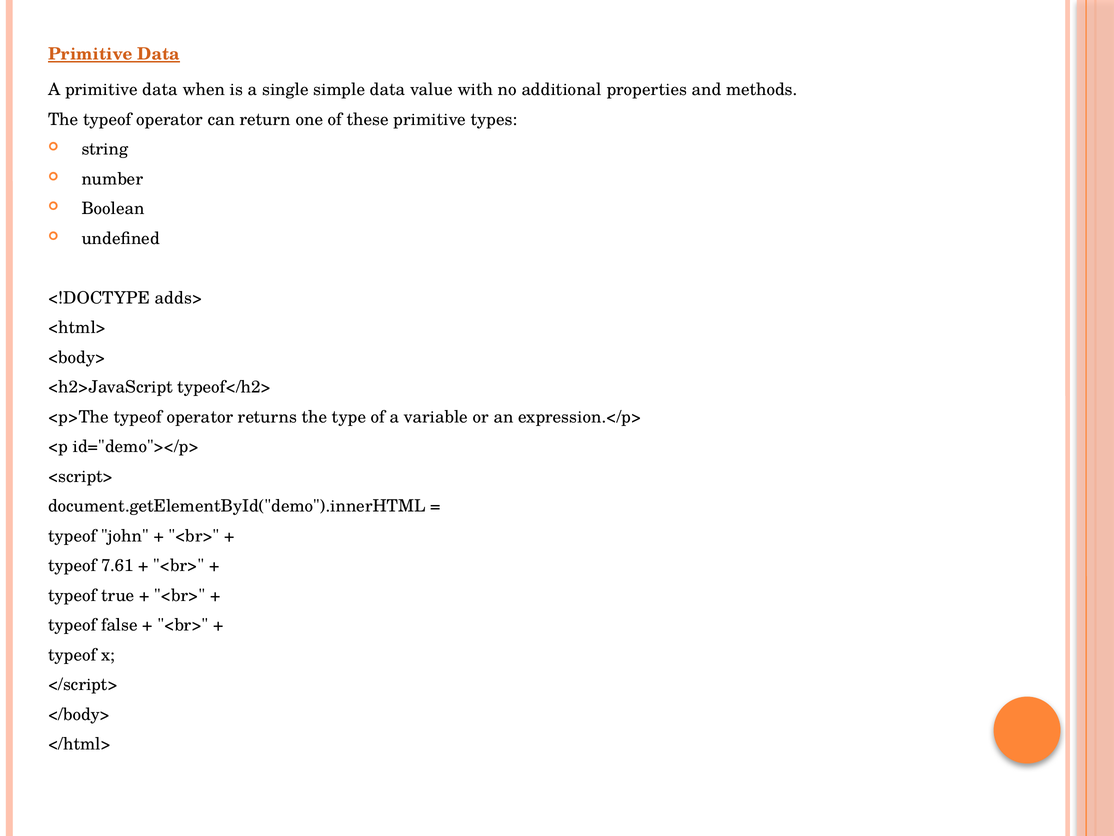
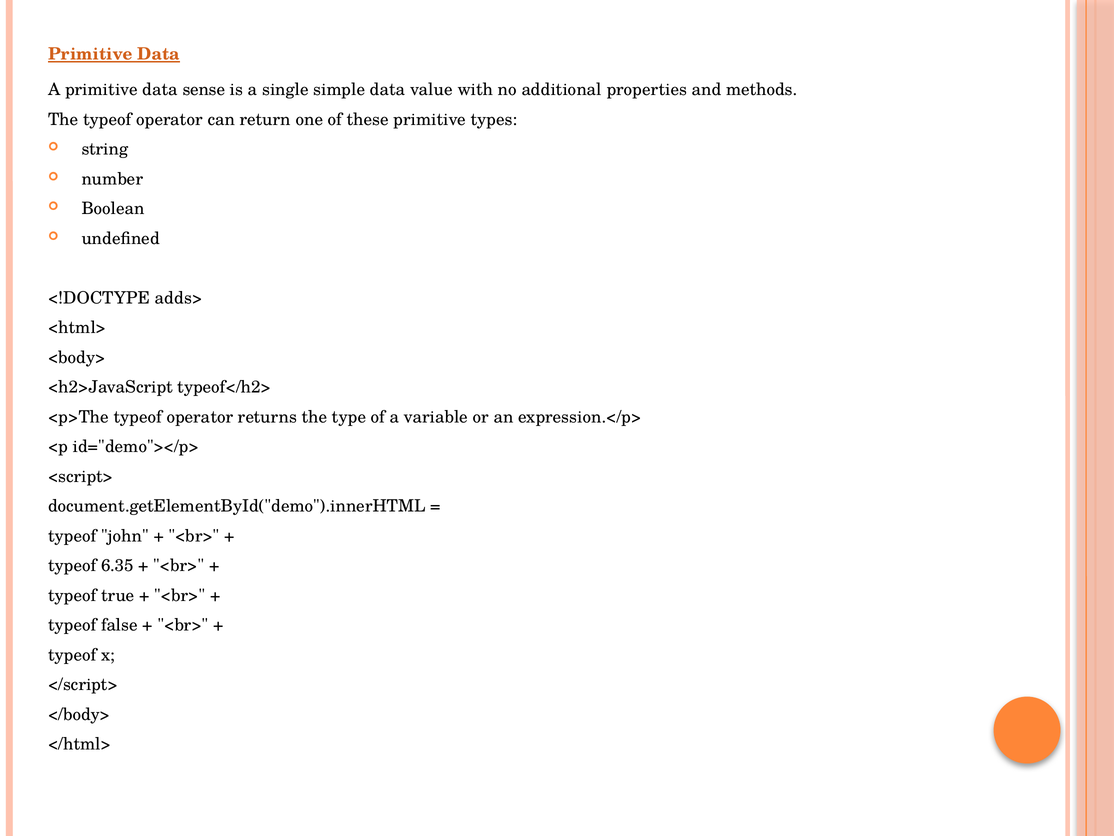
when: when -> sense
7.61: 7.61 -> 6.35
